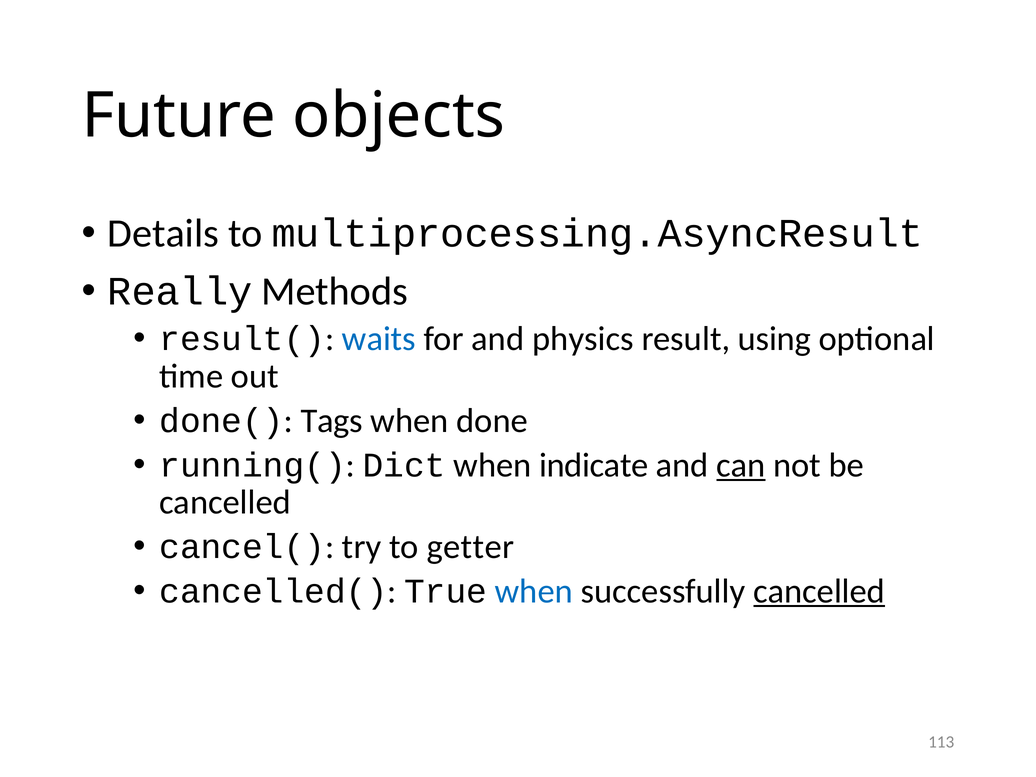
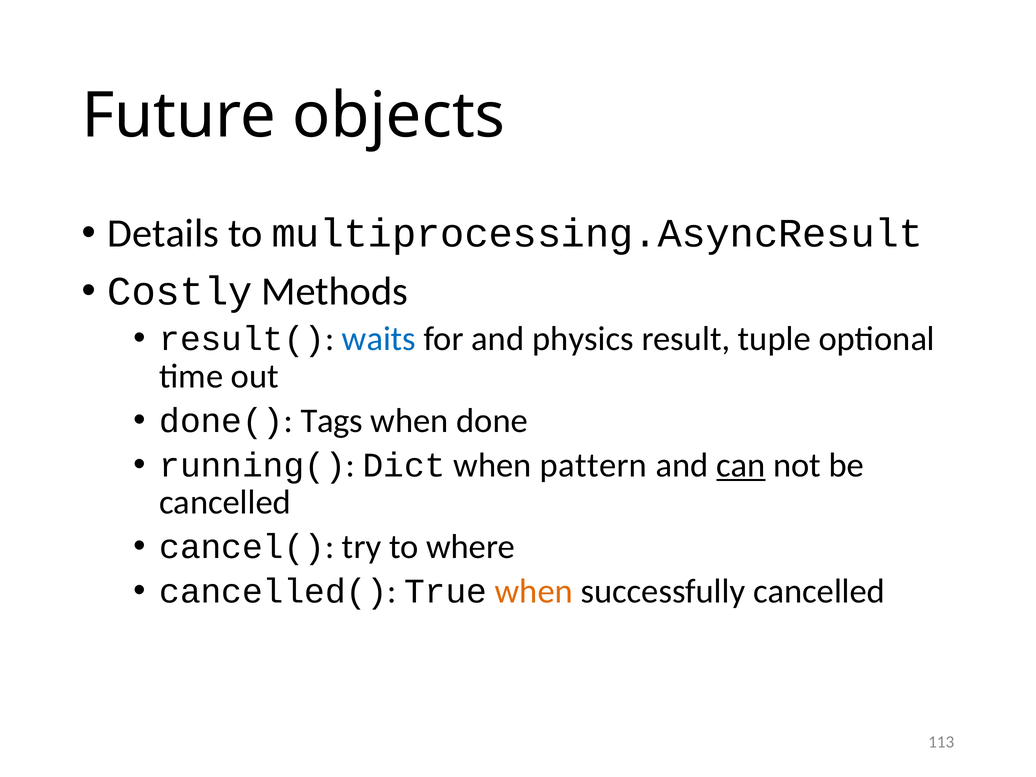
Really: Really -> Costly
using: using -> tuple
indicate: indicate -> pattern
getter: getter -> where
when at (534, 591) colour: blue -> orange
cancelled at (819, 591) underline: present -> none
